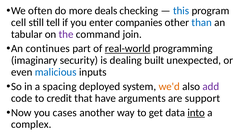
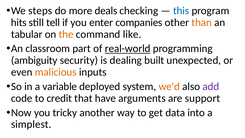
often: often -> steps
cell: cell -> hits
than colour: blue -> orange
the colour: purple -> orange
join: join -> like
continues: continues -> classroom
imaginary: imaginary -> ambiguity
malicious colour: blue -> orange
spacing: spacing -> variable
cases: cases -> tricky
into underline: present -> none
complex: complex -> simplest
